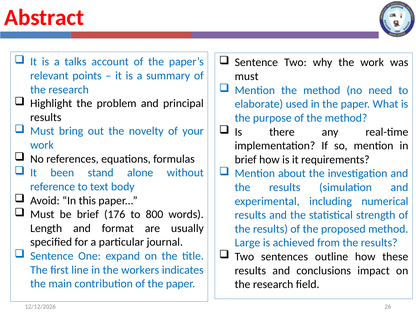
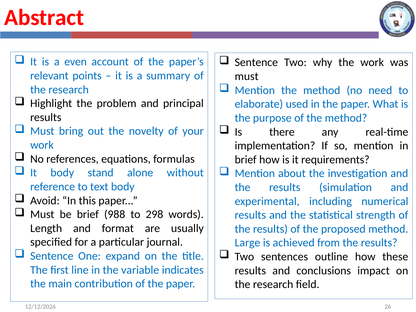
talks: talks -> even
It been: been -> body
176: 176 -> 988
800: 800 -> 298
workers: workers -> variable
